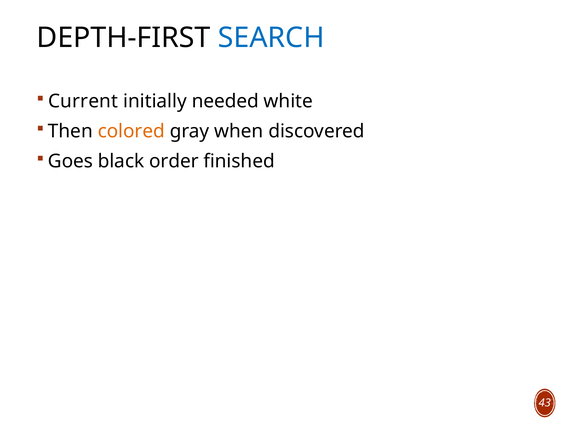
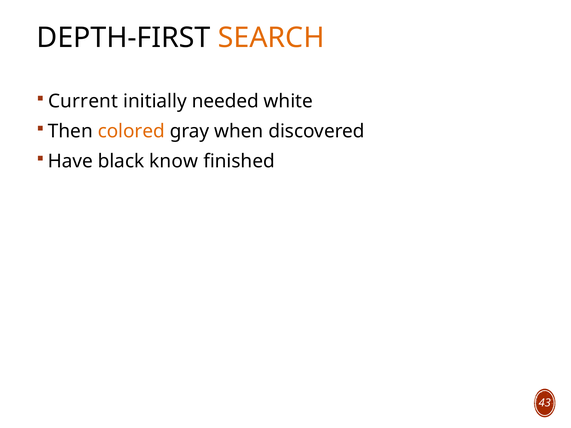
SEARCH colour: blue -> orange
Goes: Goes -> Have
order: order -> know
